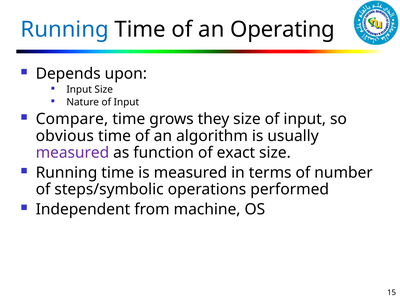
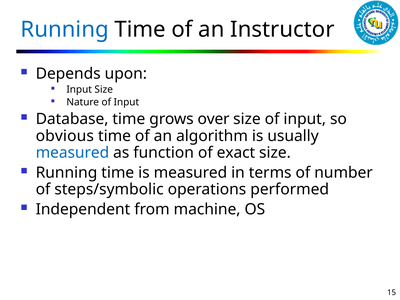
Operating: Operating -> Instructor
Compare: Compare -> Database
they: they -> over
measured at (72, 153) colour: purple -> blue
